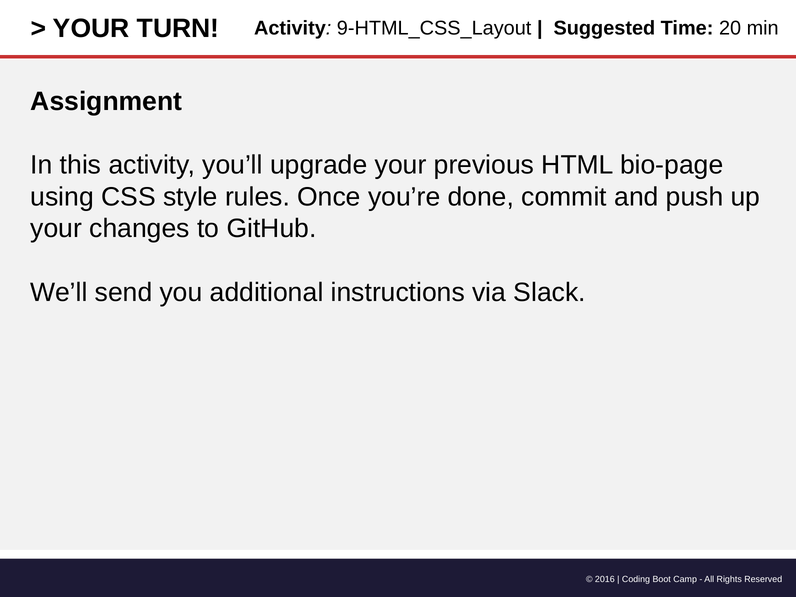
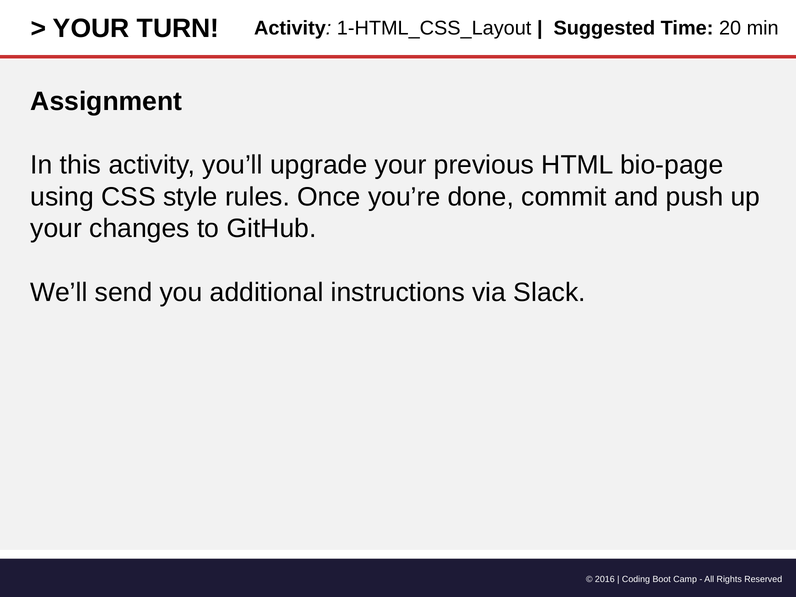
9-HTML_CSS_Layout: 9-HTML_CSS_Layout -> 1-HTML_CSS_Layout
